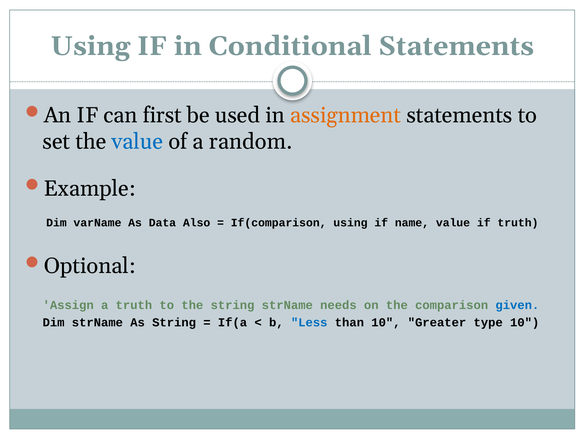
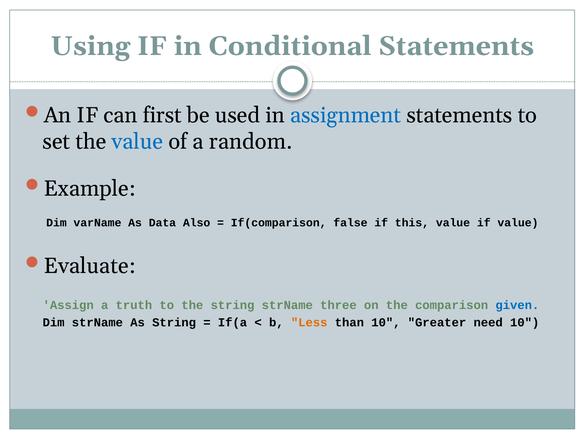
assignment colour: orange -> blue
If(comparison using: using -> false
name: name -> this
if truth: truth -> value
Optional: Optional -> Evaluate
needs: needs -> three
Less colour: blue -> orange
type: type -> need
